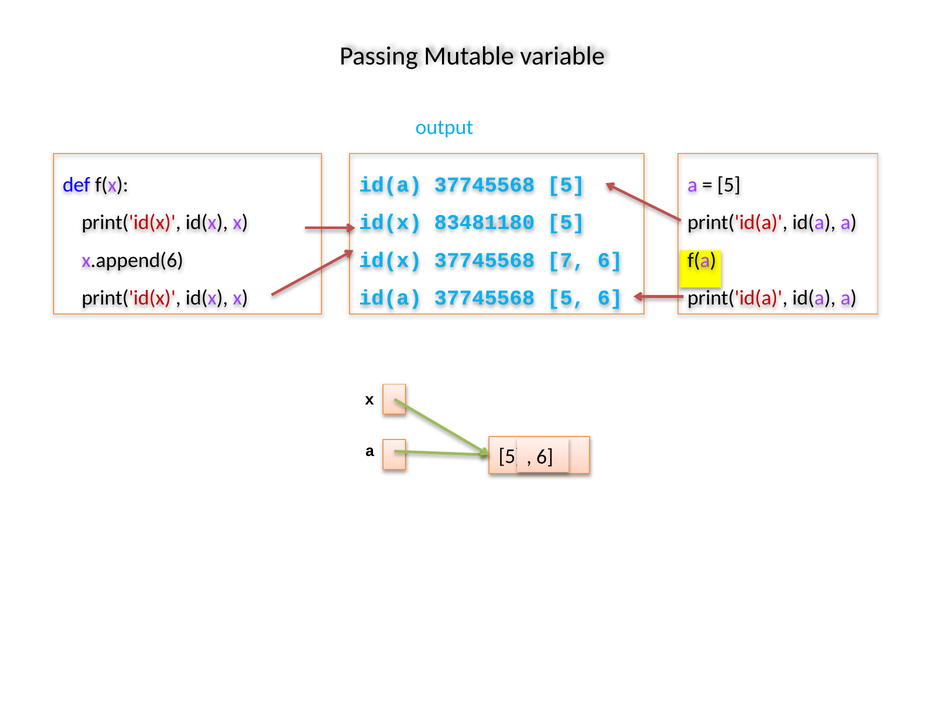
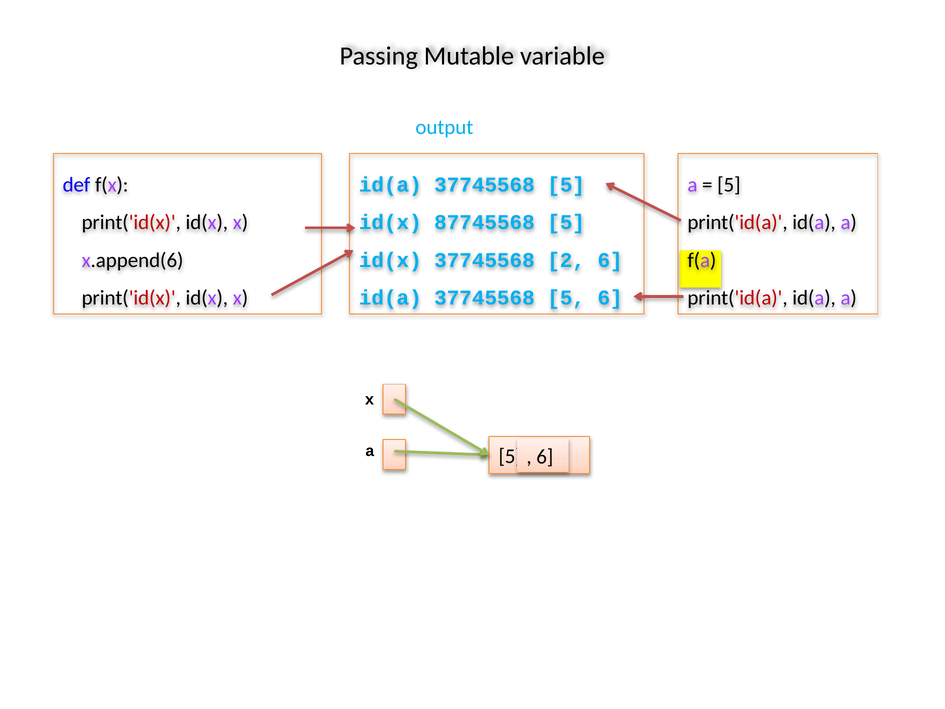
83481180: 83481180 -> 87745568
7: 7 -> 2
